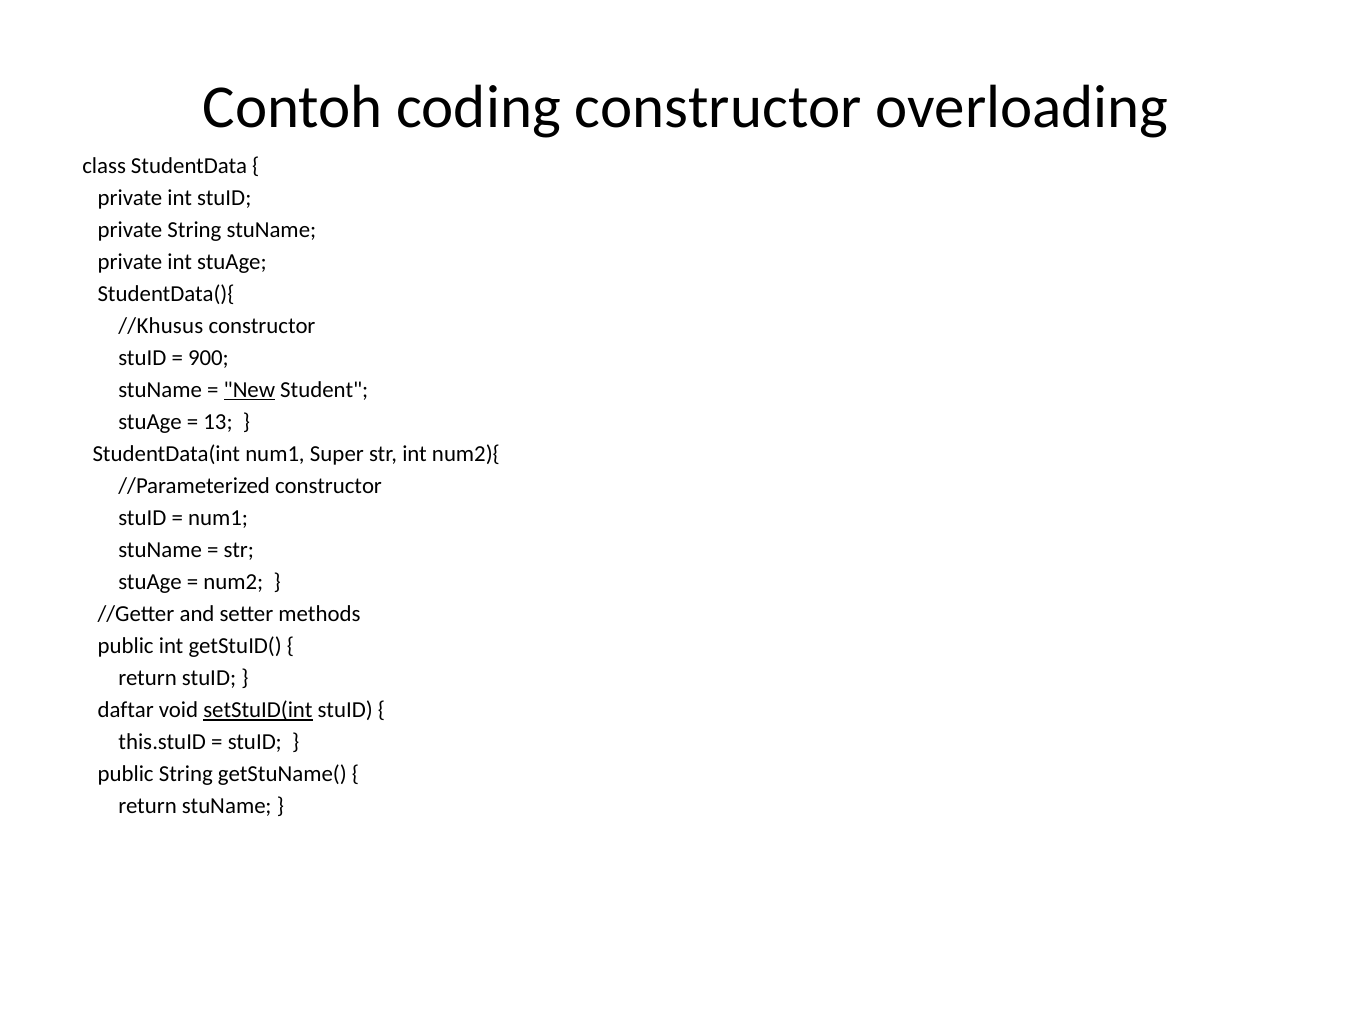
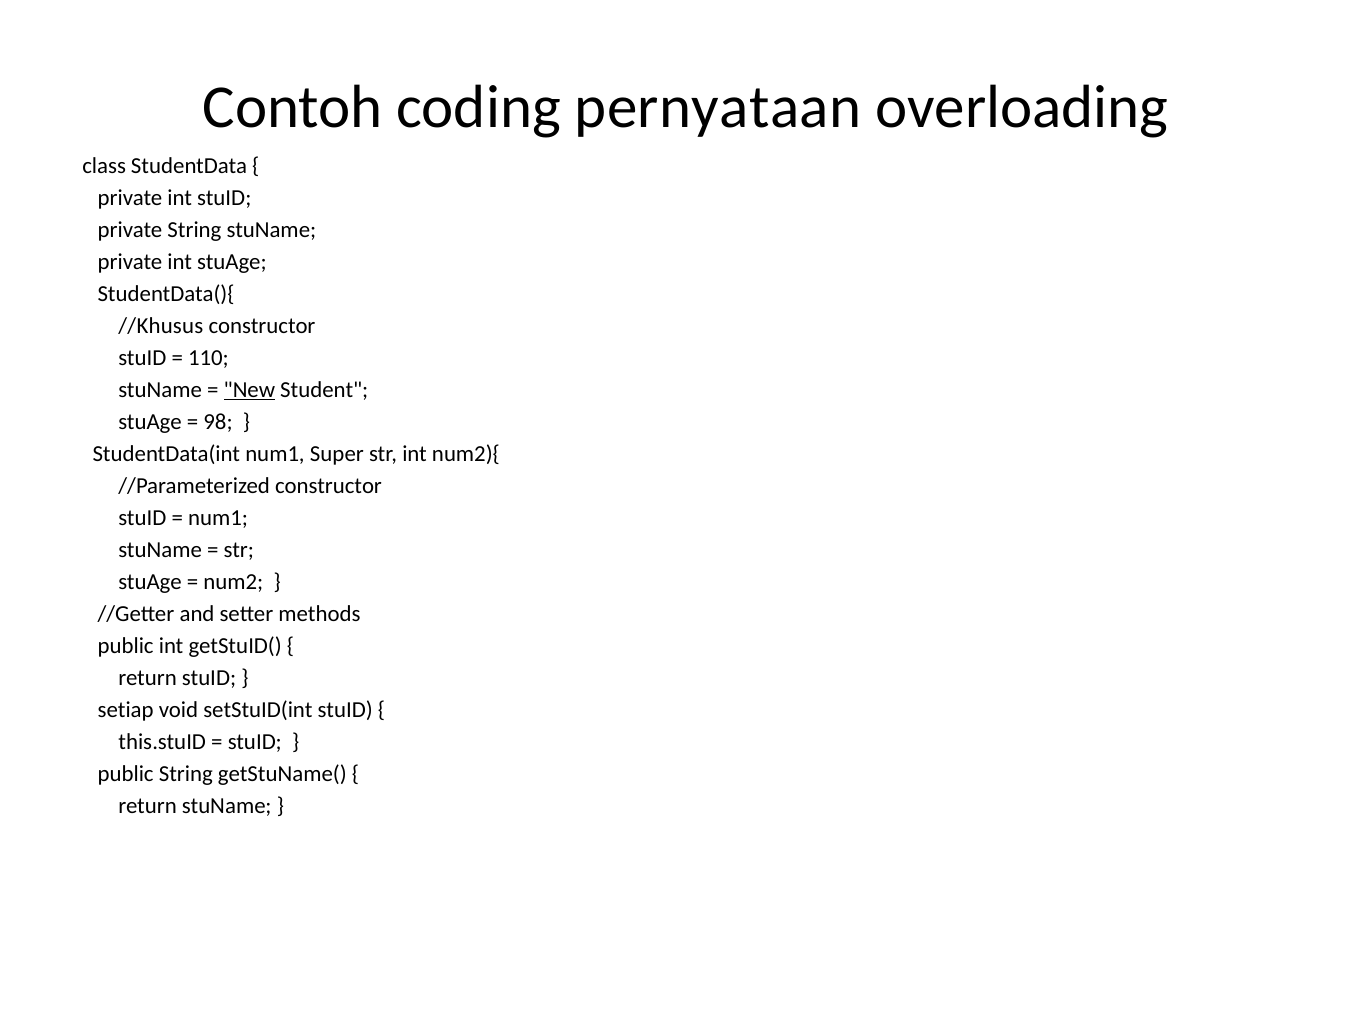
coding constructor: constructor -> pernyataan
900: 900 -> 110
13: 13 -> 98
daftar: daftar -> setiap
setStuID(int underline: present -> none
